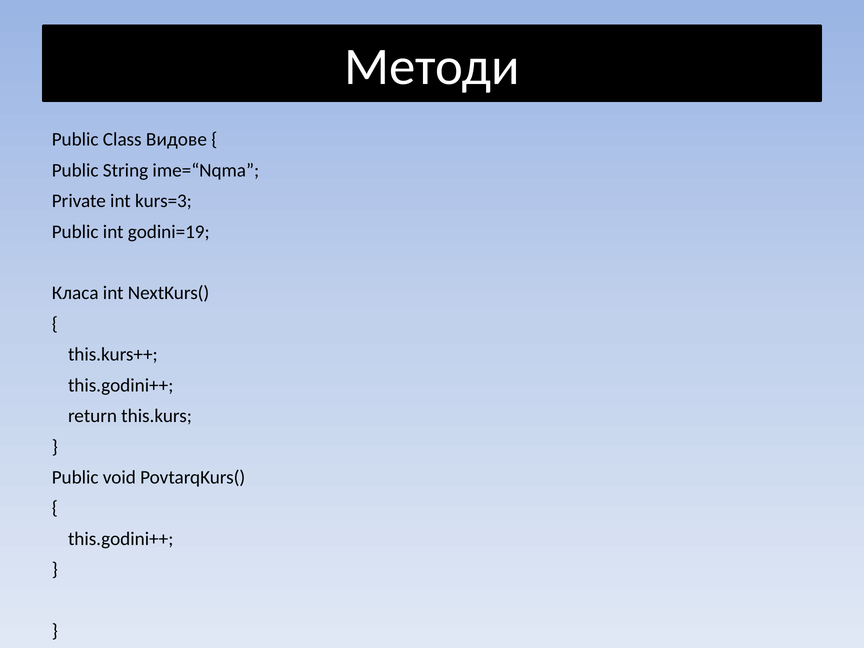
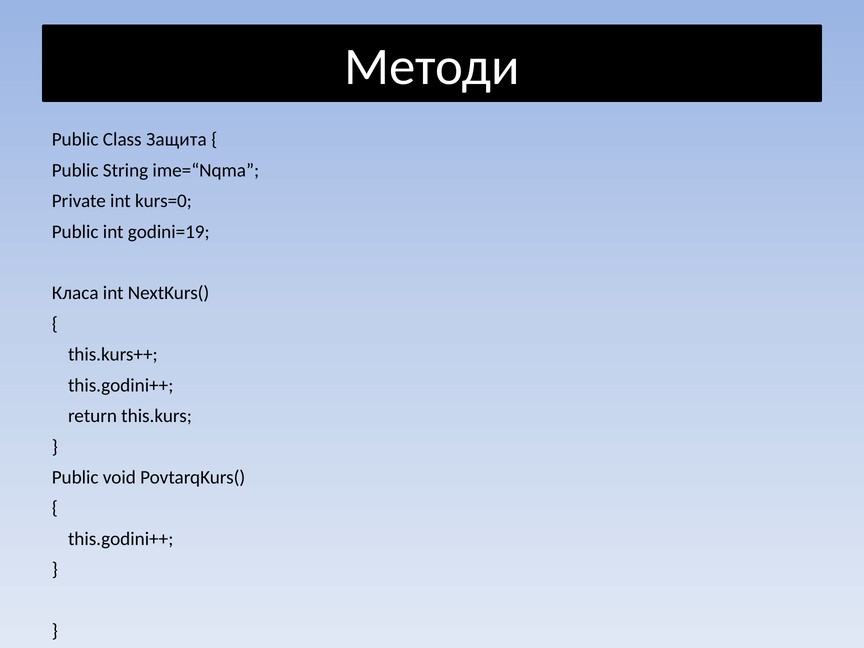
Видове: Видове -> Защита
kurs=3: kurs=3 -> kurs=0
